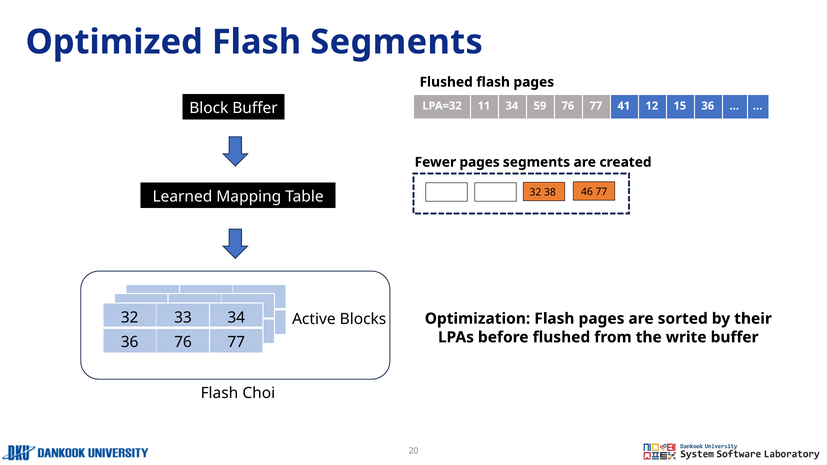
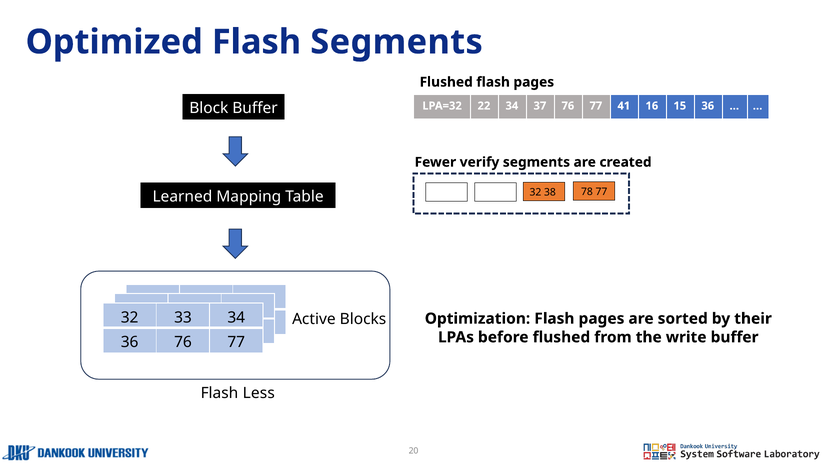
11: 11 -> 22
59: 59 -> 37
12: 12 -> 16
Fewer pages: pages -> verify
46: 46 -> 78
Choi: Choi -> Less
